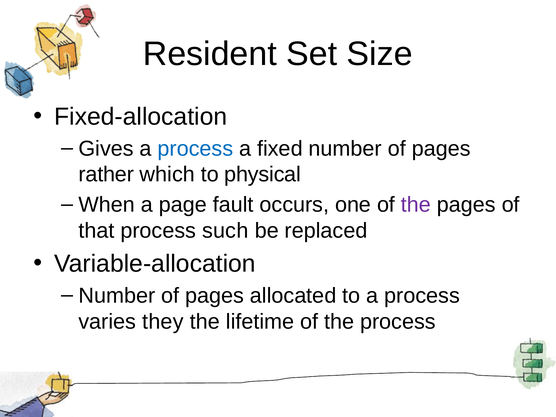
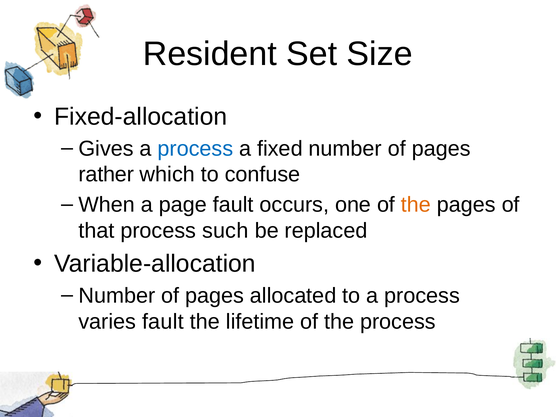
physical: physical -> confuse
the at (416, 205) colour: purple -> orange
varies they: they -> fault
